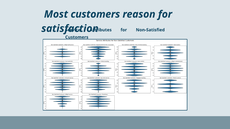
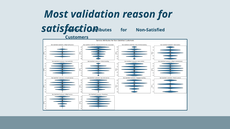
Most customers: customers -> validation
